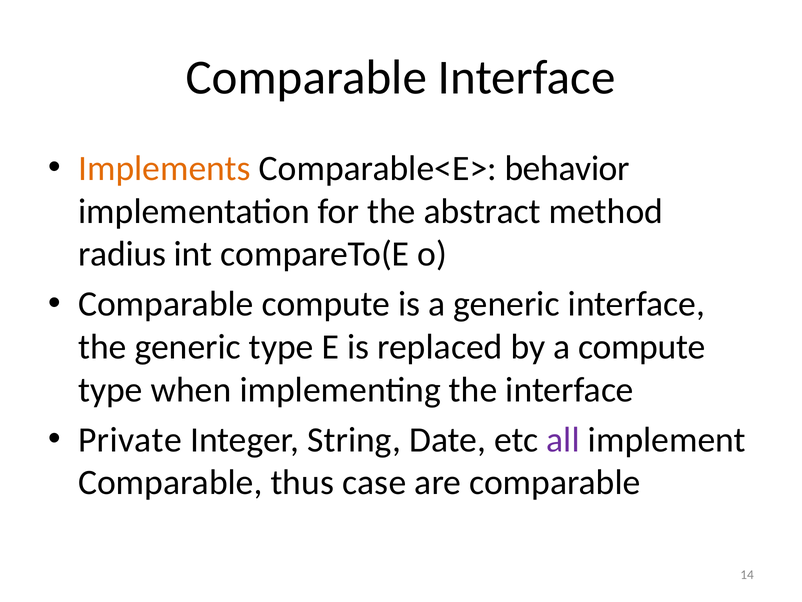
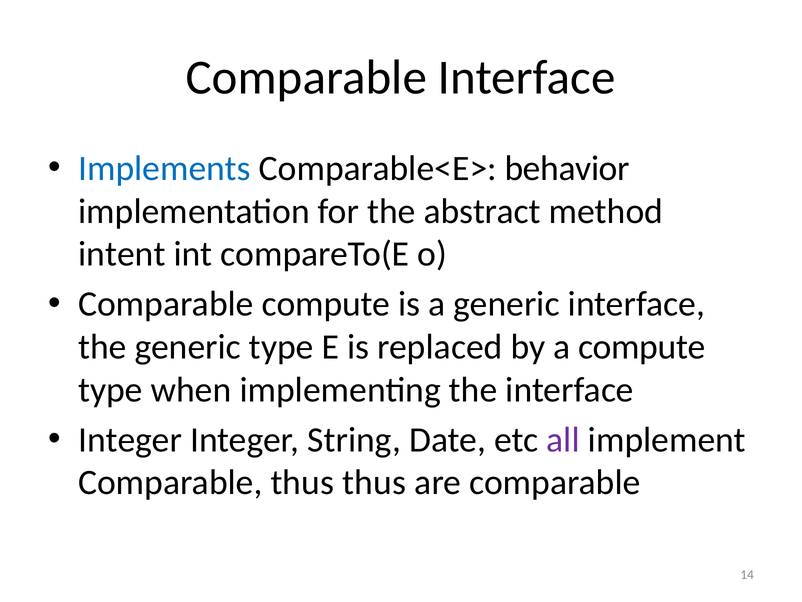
Implements colour: orange -> blue
radius: radius -> intent
Private at (130, 439): Private -> Integer
thus case: case -> thus
